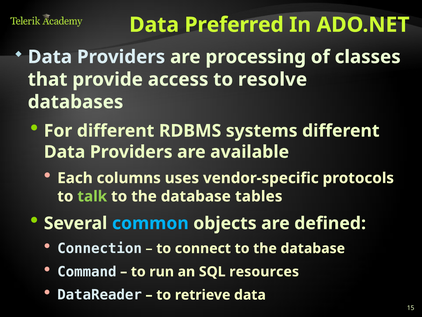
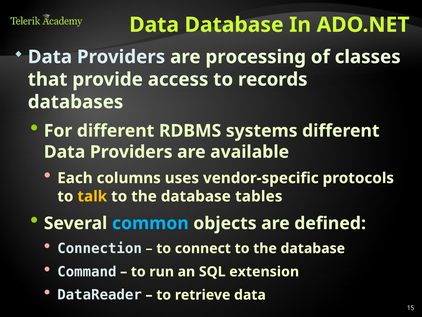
Data Preferred: Preferred -> Database
resolve: resolve -> records
talk colour: light green -> yellow
resources: resources -> extension
